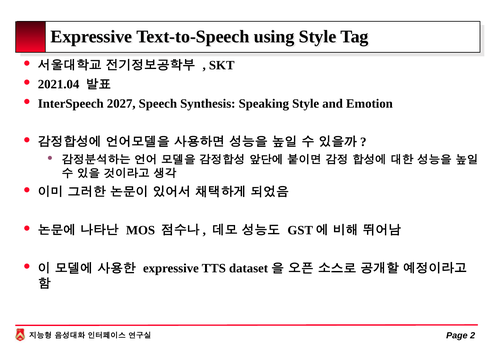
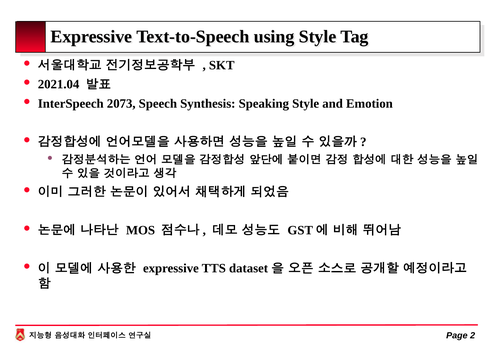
2027: 2027 -> 2073
